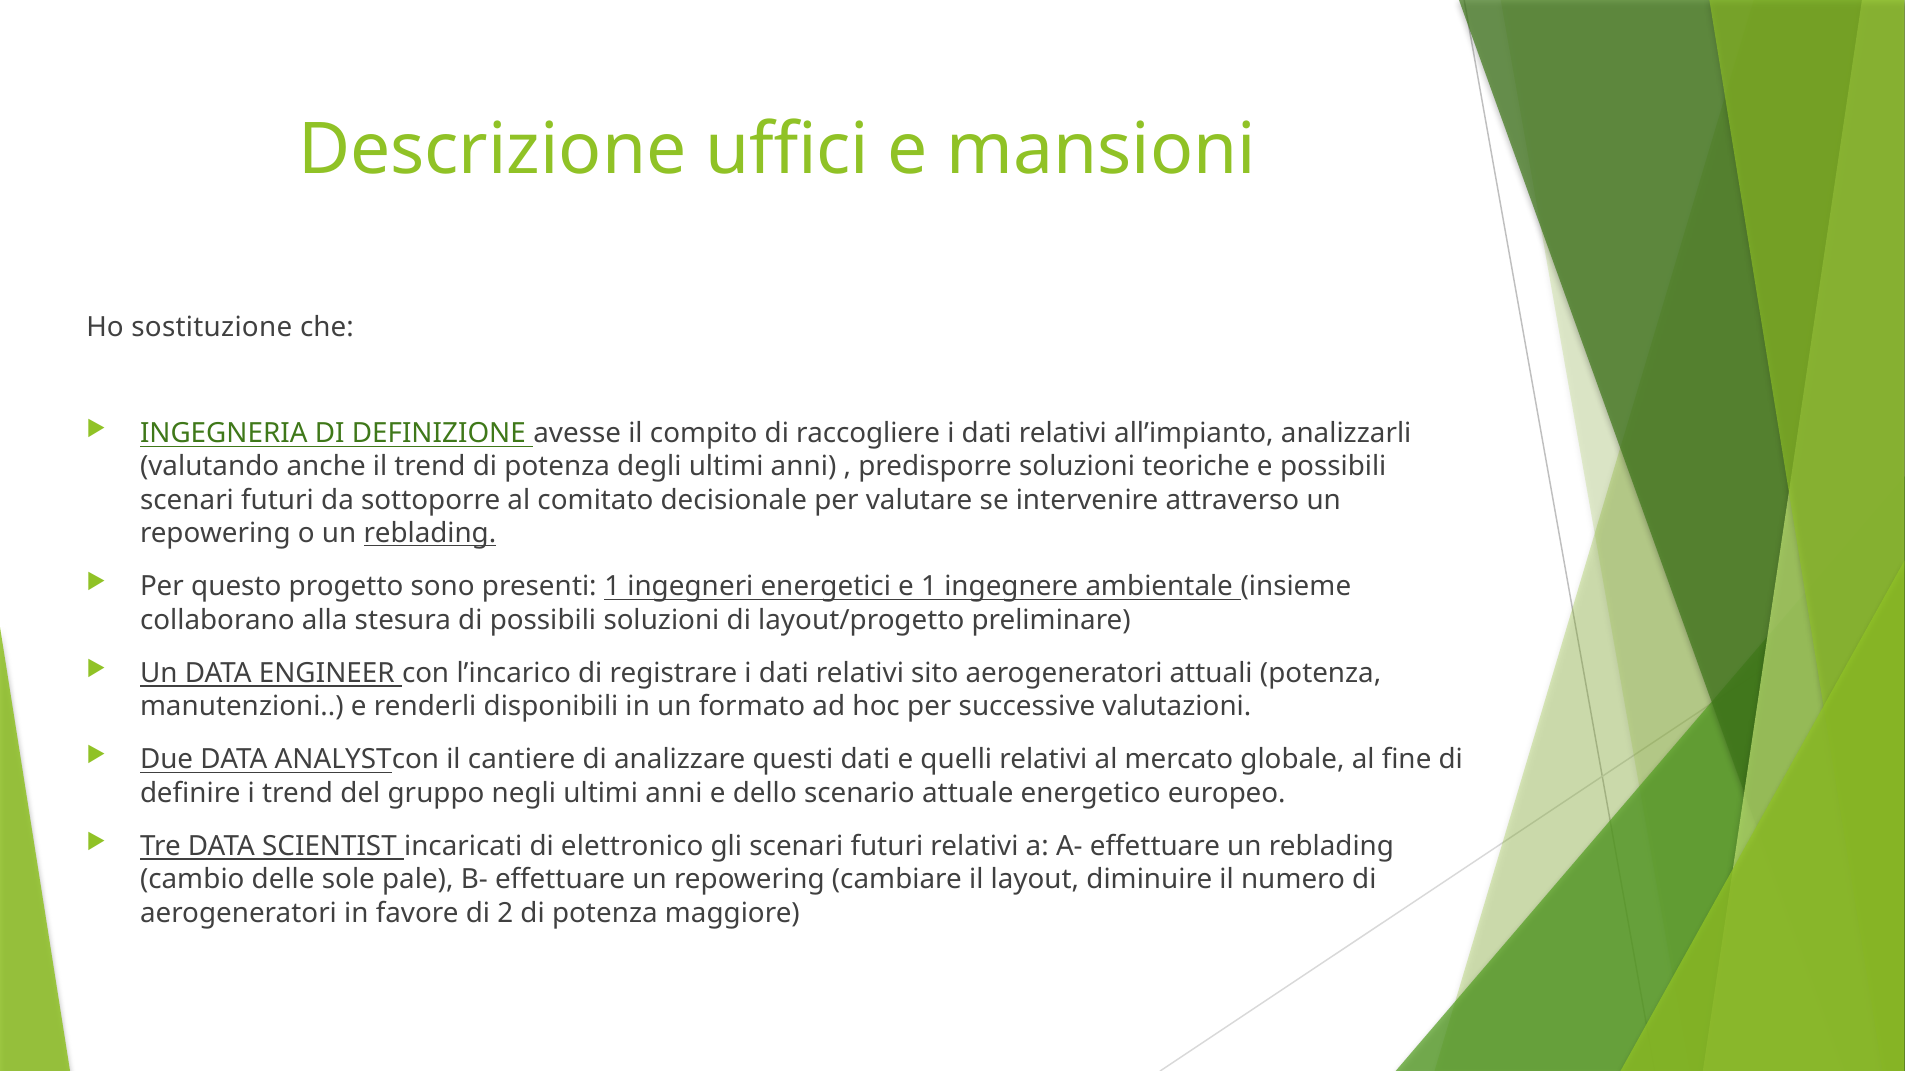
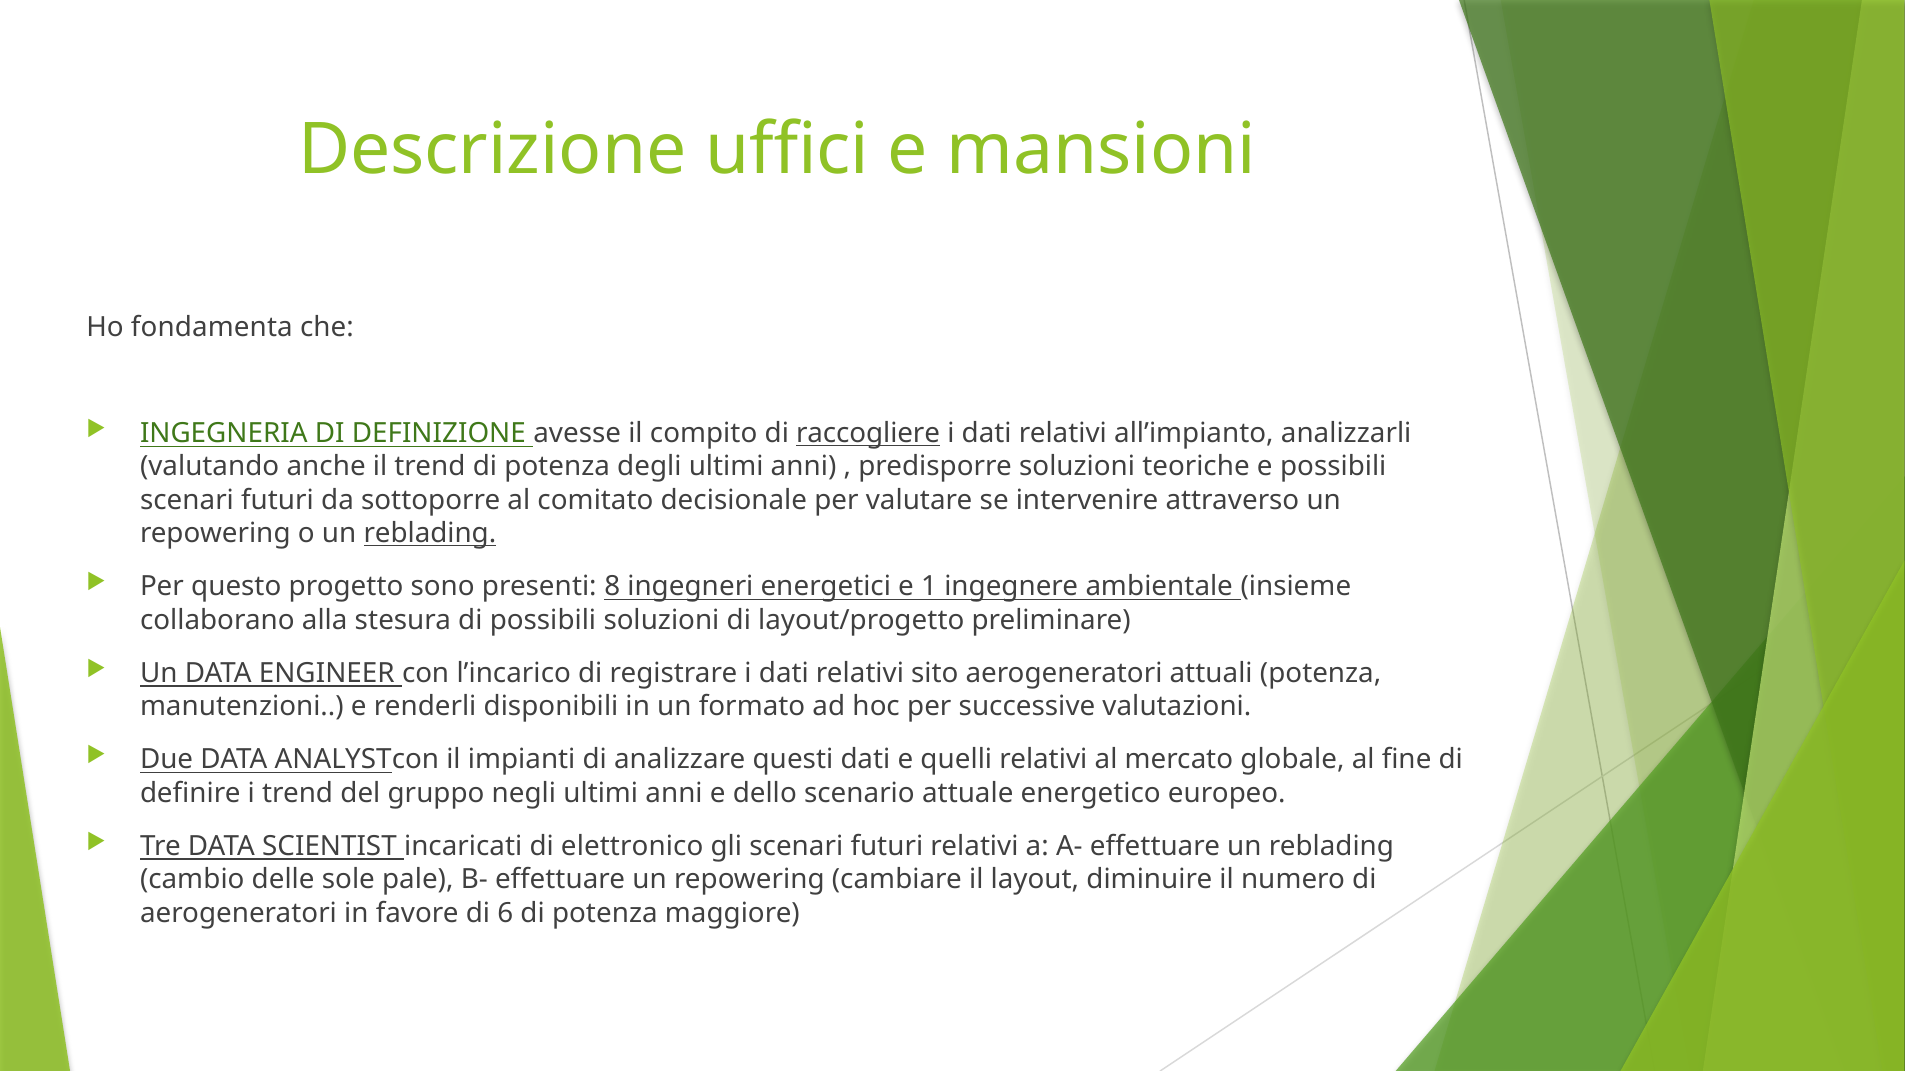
sostituzione: sostituzione -> fondamenta
raccogliere underline: none -> present
presenti 1: 1 -> 8
cantiere: cantiere -> impianti
2: 2 -> 6
